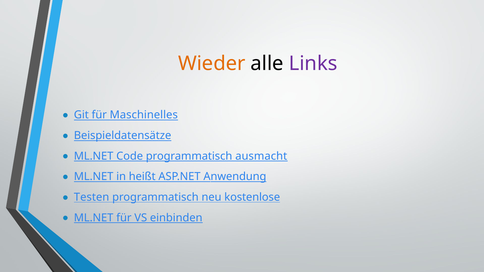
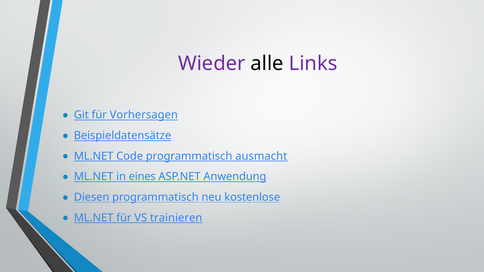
Wieder colour: orange -> purple
Maschinelles: Maschinelles -> Vorhersagen
heißt: heißt -> eines
Testen: Testen -> Diesen
einbinden: einbinden -> trainieren
